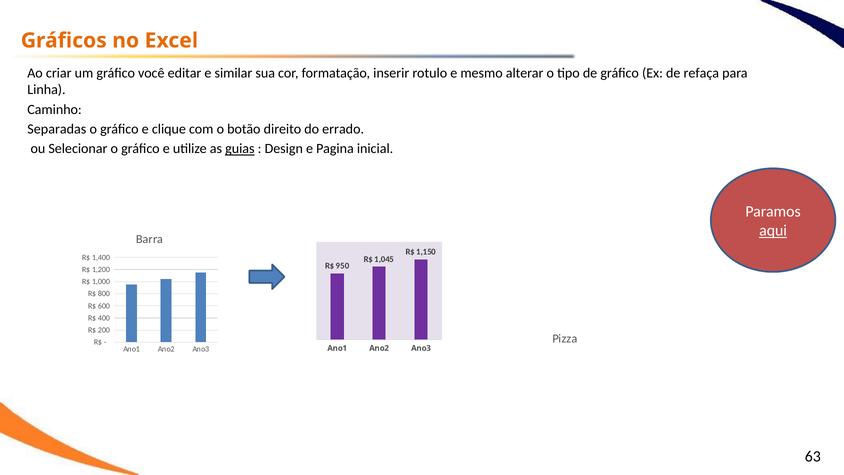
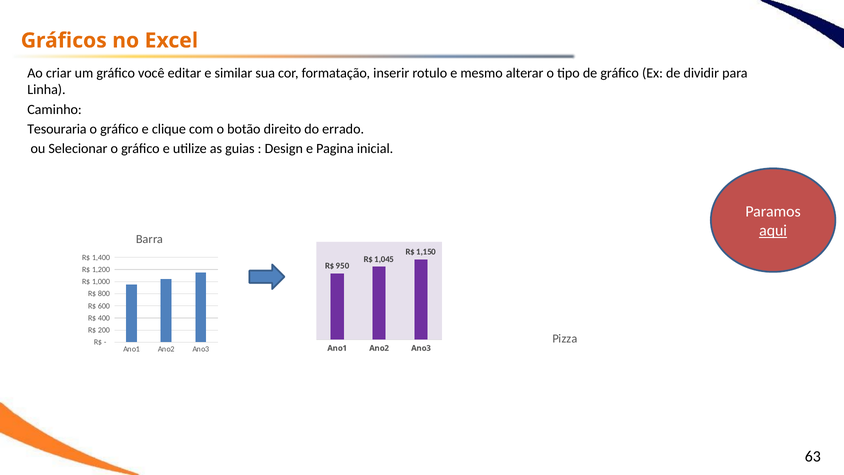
refaça: refaça -> dividir
Separadas: Separadas -> Tesouraria
guias underline: present -> none
